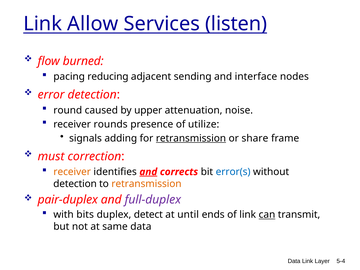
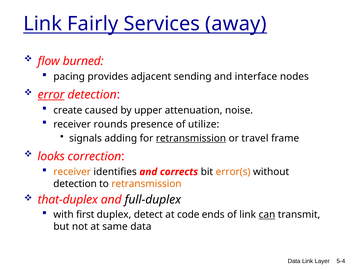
Allow: Allow -> Fairly
listen: listen -> away
reducing: reducing -> provides
error underline: none -> present
round: round -> create
share: share -> travel
must: must -> looks
and at (148, 172) underline: present -> none
error(s colour: blue -> orange
pair-duplex: pair-duplex -> that-duplex
full-duplex colour: purple -> black
bits: bits -> first
until: until -> code
